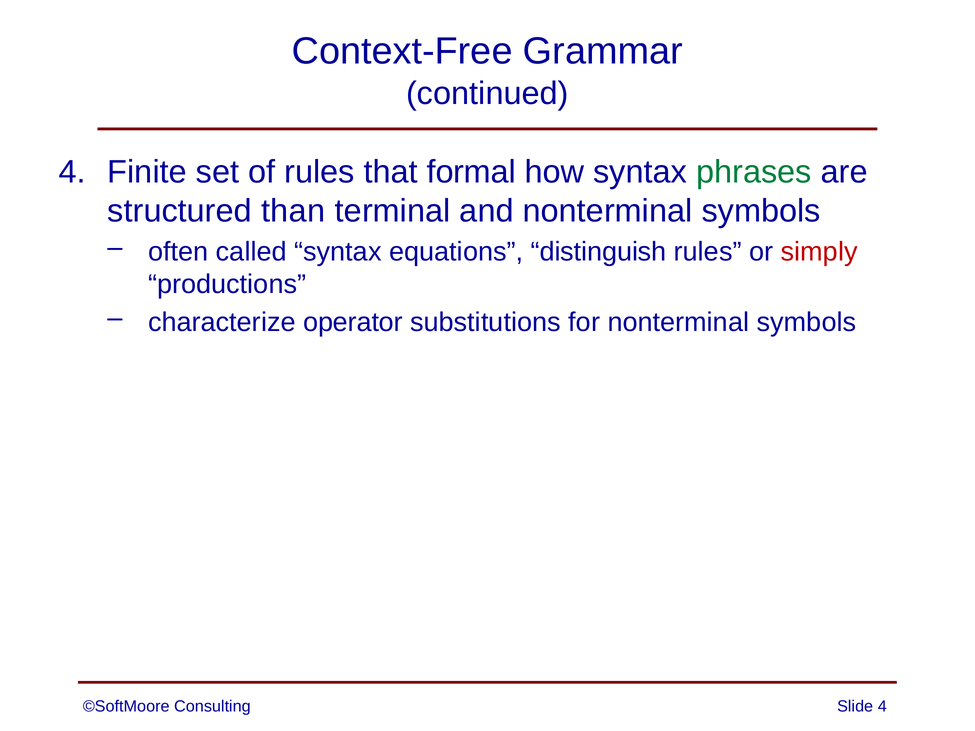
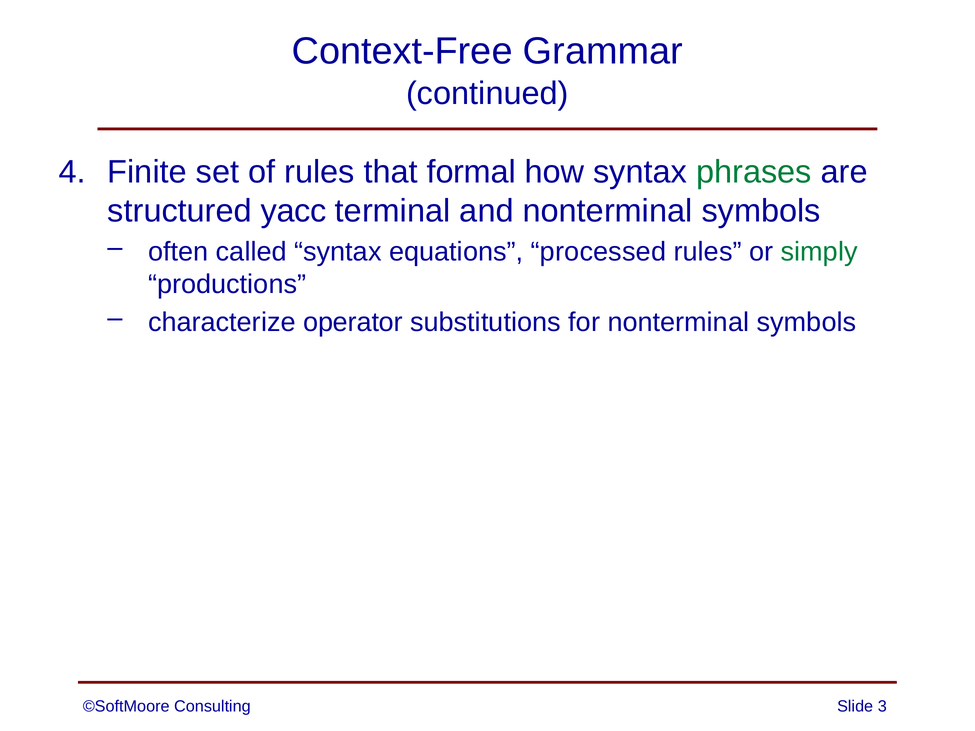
than: than -> yacc
distinguish: distinguish -> processed
simply colour: red -> green
Slide 4: 4 -> 3
